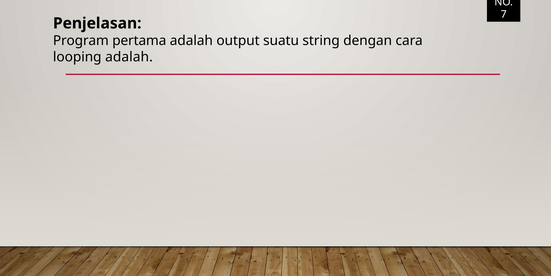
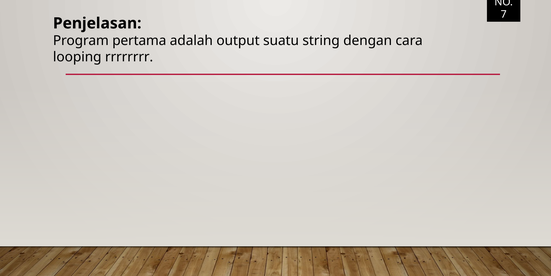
looping adalah: adalah -> rrrrrrrr
